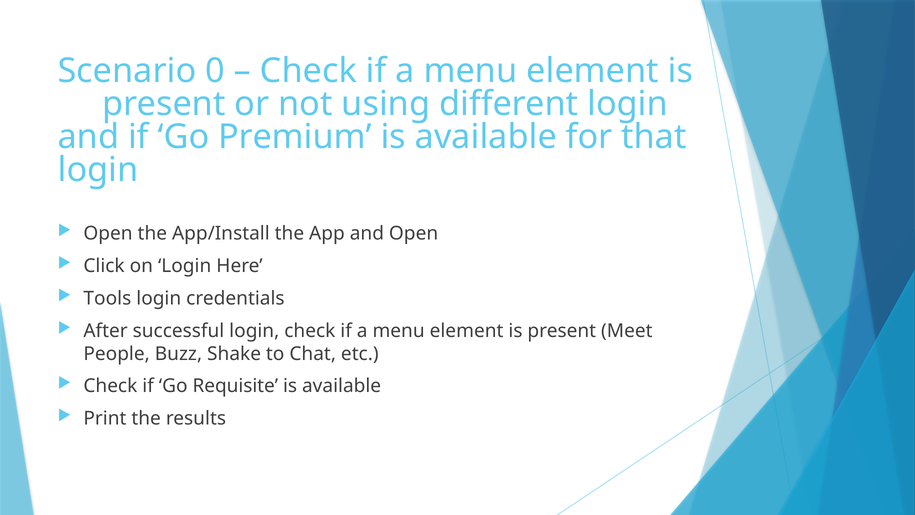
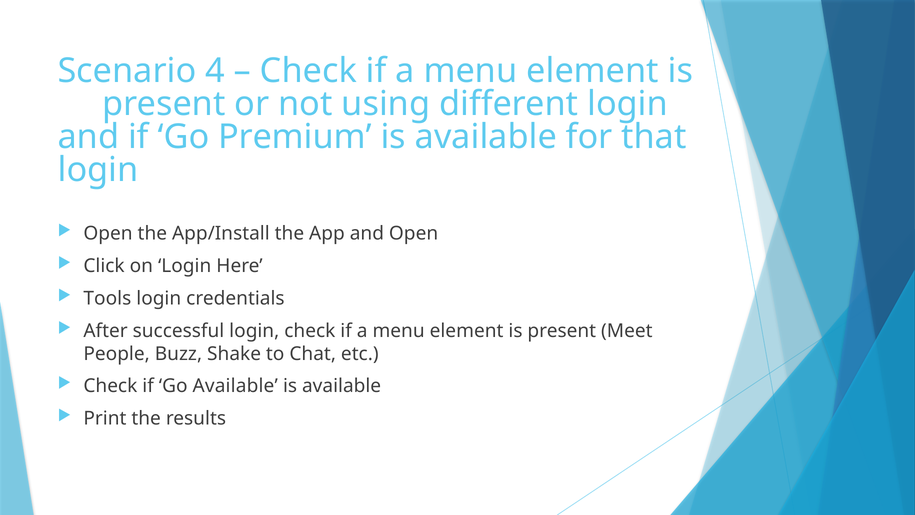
0: 0 -> 4
Go Requisite: Requisite -> Available
